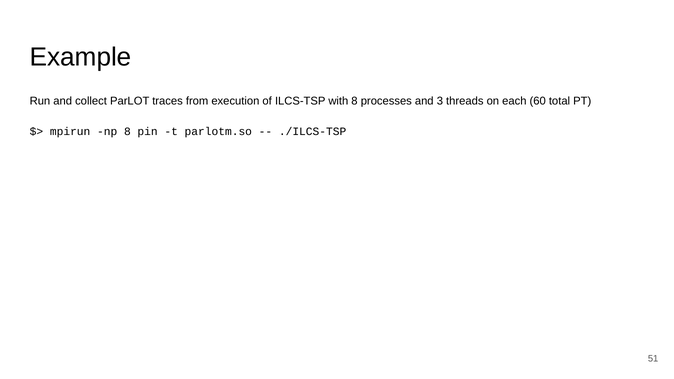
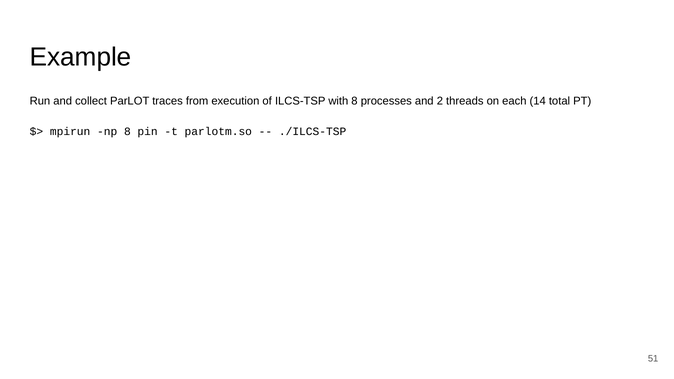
3: 3 -> 2
60: 60 -> 14
